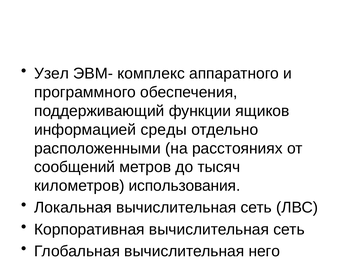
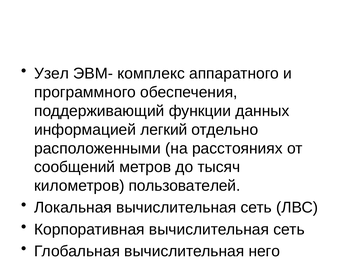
ящиков: ящиков -> данных
среды: среды -> легкий
использования: использования -> пользователей
